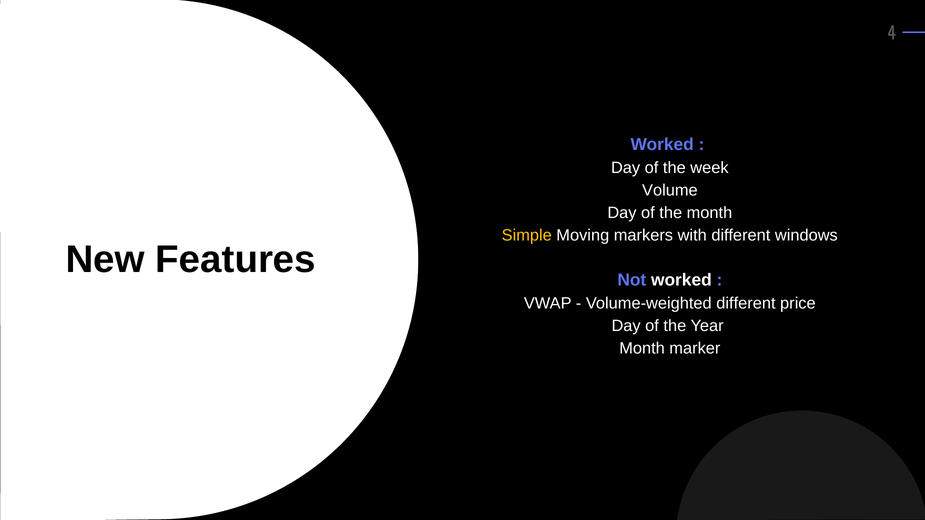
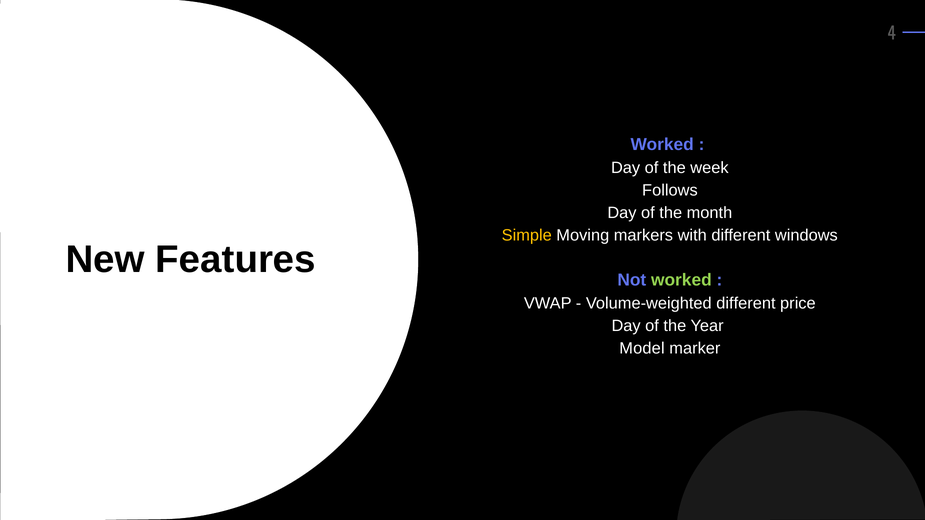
Volume: Volume -> Follows
worked at (681, 280) colour: white -> light green
Month at (642, 348): Month -> Model
